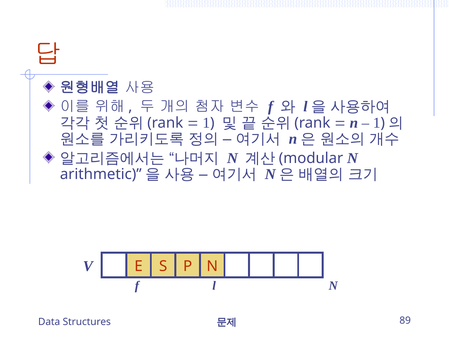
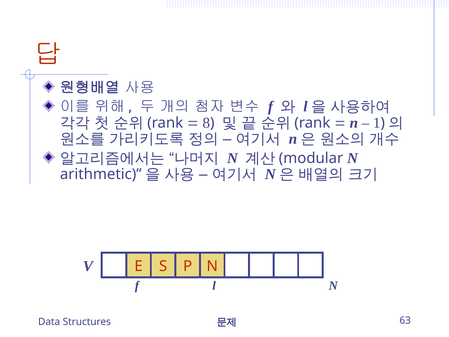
1 at (206, 123): 1 -> 8
89: 89 -> 63
